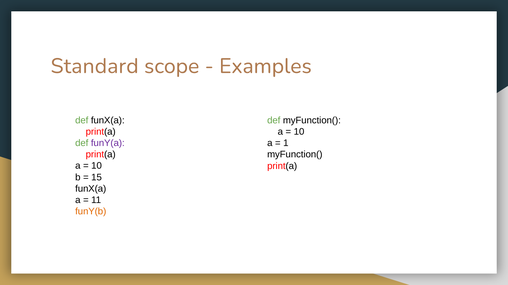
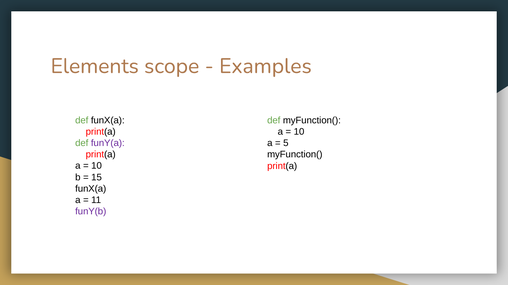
Standard: Standard -> Elements
1: 1 -> 5
funY(b colour: orange -> purple
